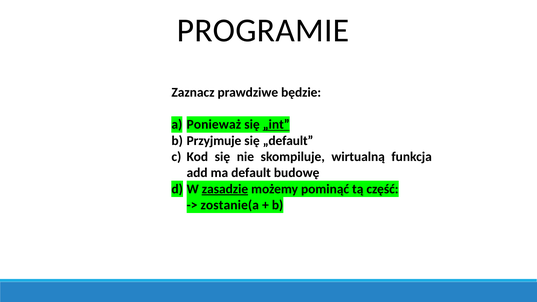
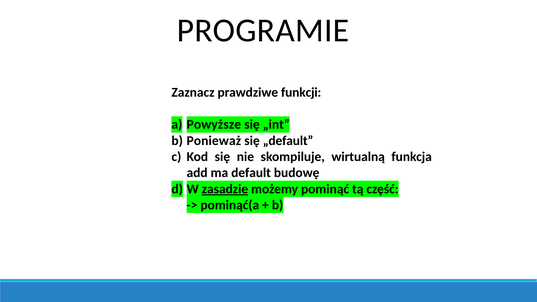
będzie: będzie -> funkcji
Ponieważ: Ponieważ -> Powyższe
„int underline: present -> none
Przyjmuje: Przyjmuje -> Ponieważ
zostanie(a: zostanie(a -> pominąć(a
